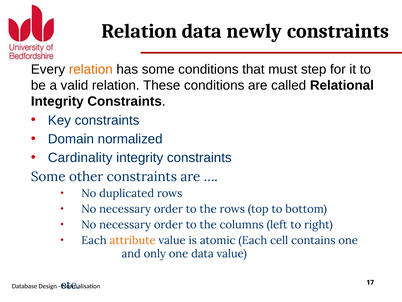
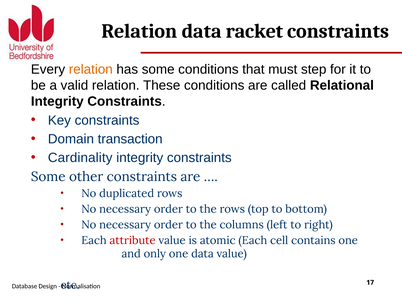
newly: newly -> racket
normalized: normalized -> transaction
attribute colour: orange -> red
